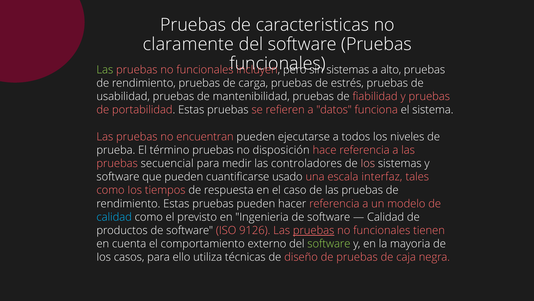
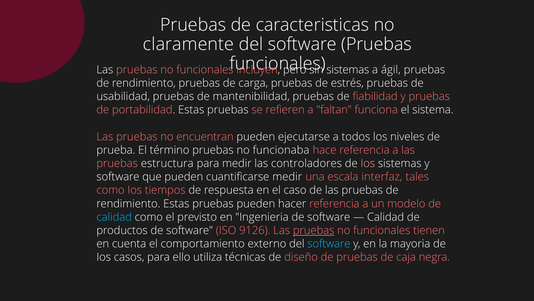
Las at (105, 70) colour: light green -> white
alto: alto -> ágil
datos: datos -> faltan
disposición: disposición -> funcionaba
secuencial: secuencial -> estructura
cuantificarse usado: usado -> medir
software at (329, 243) colour: light green -> light blue
